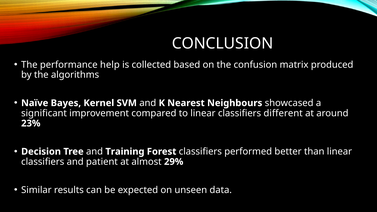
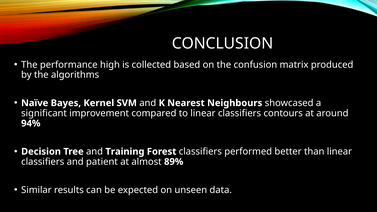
help: help -> high
different: different -> contours
23%: 23% -> 94%
29%: 29% -> 89%
